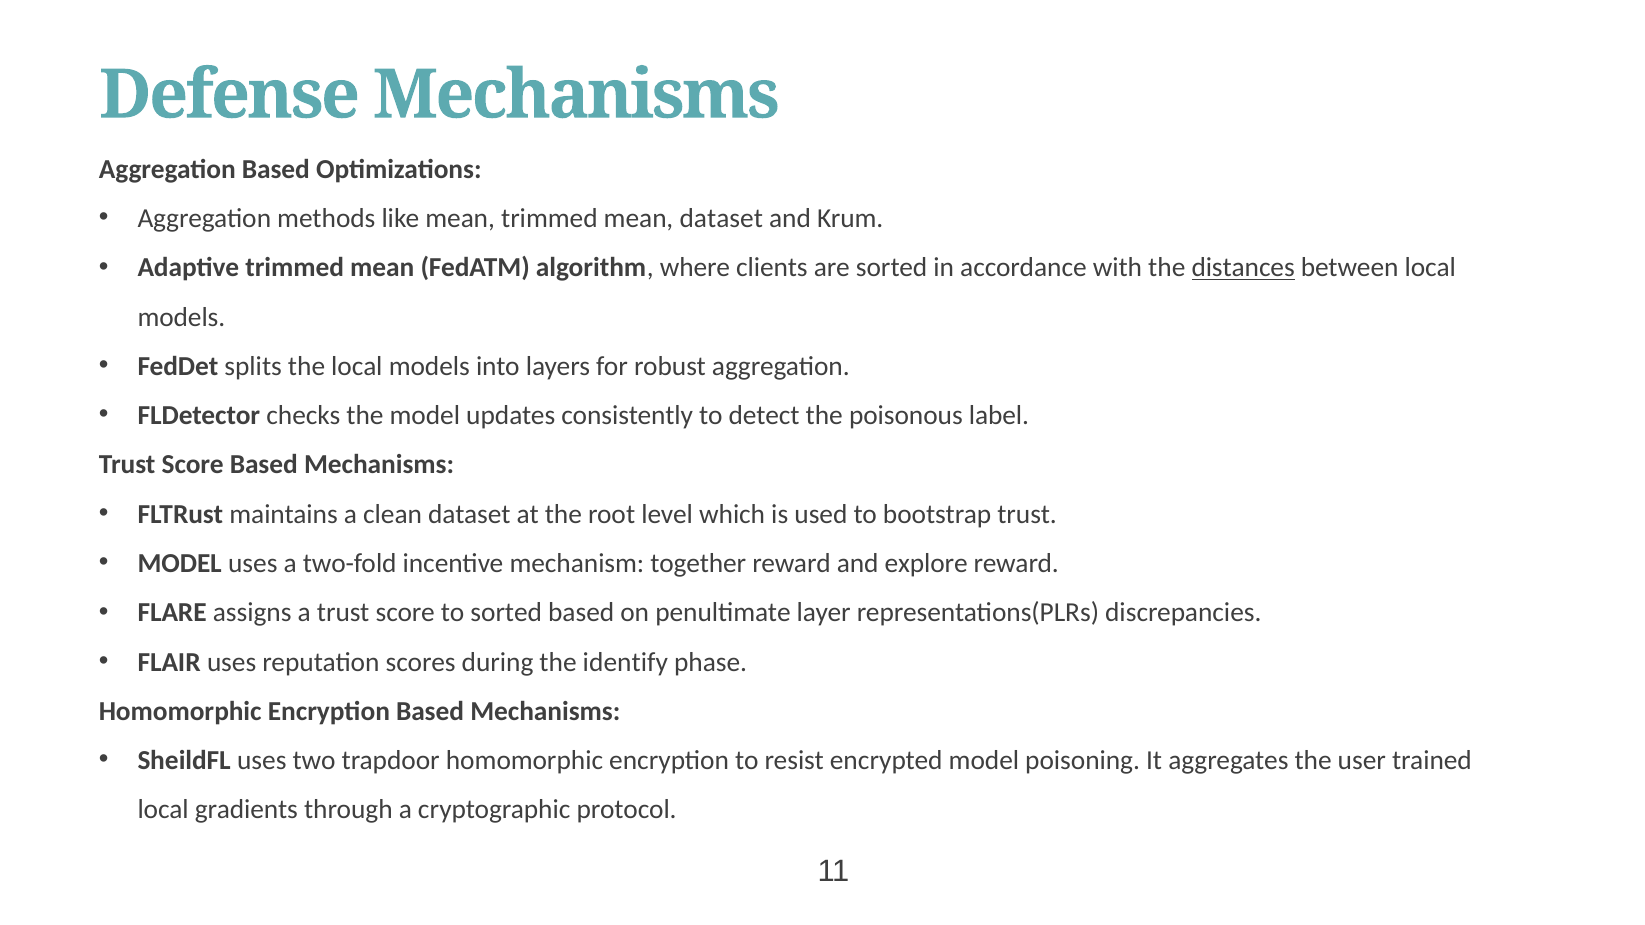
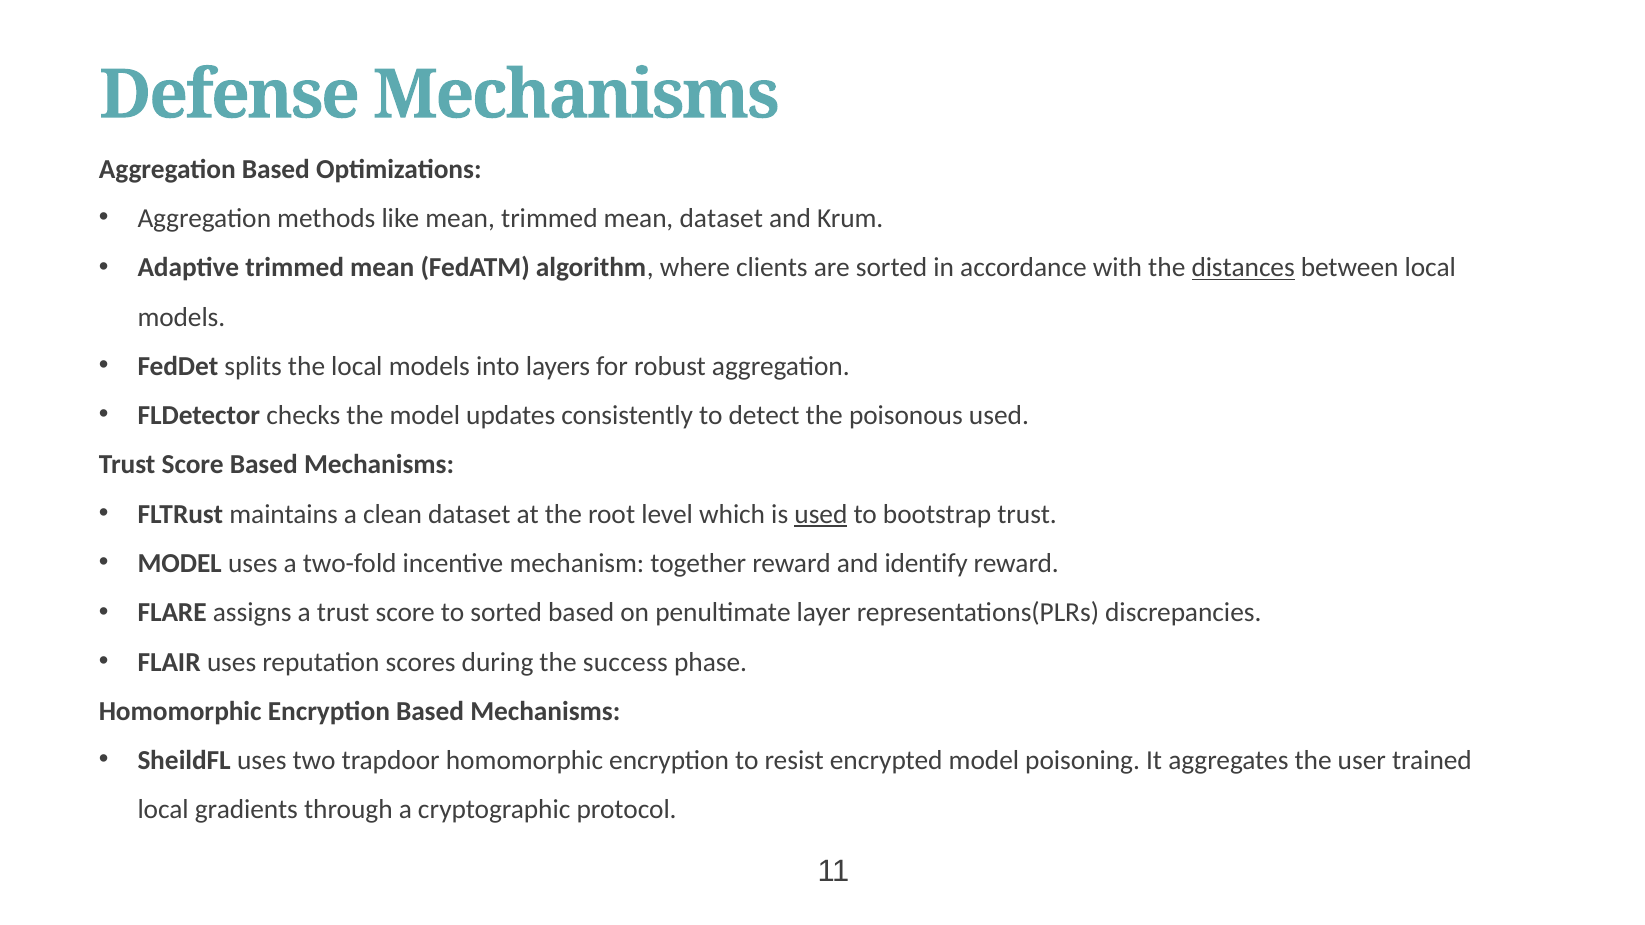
poisonous label: label -> used
used at (821, 514) underline: none -> present
explore: explore -> identify
identify: identify -> success
